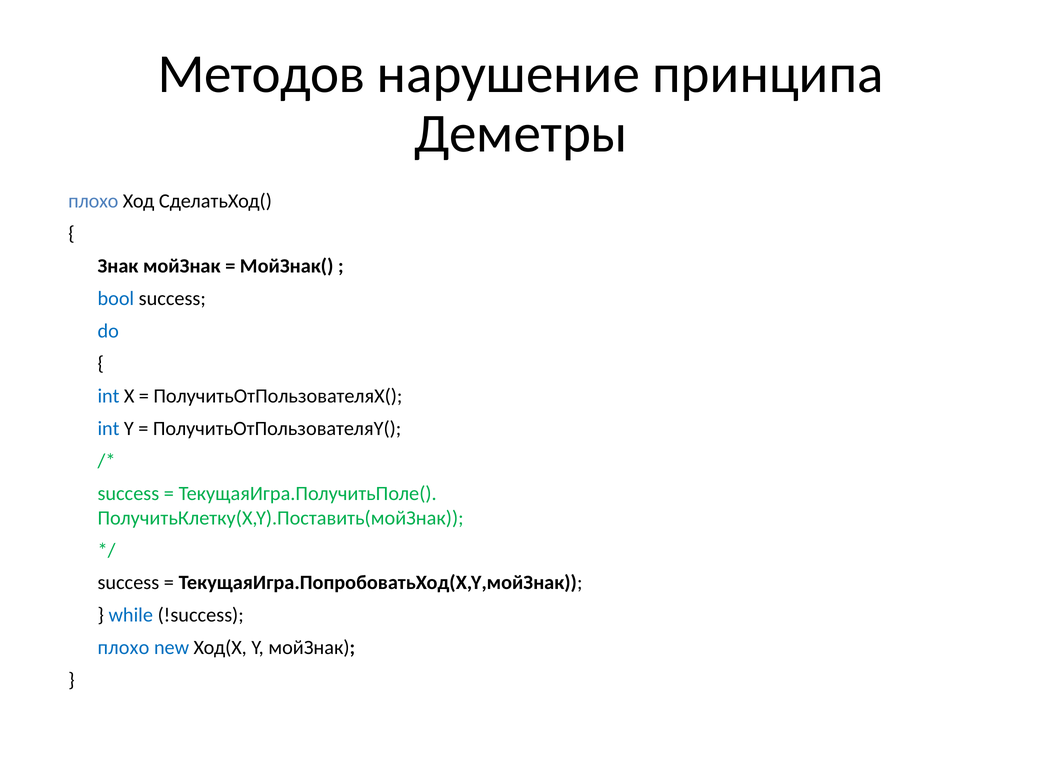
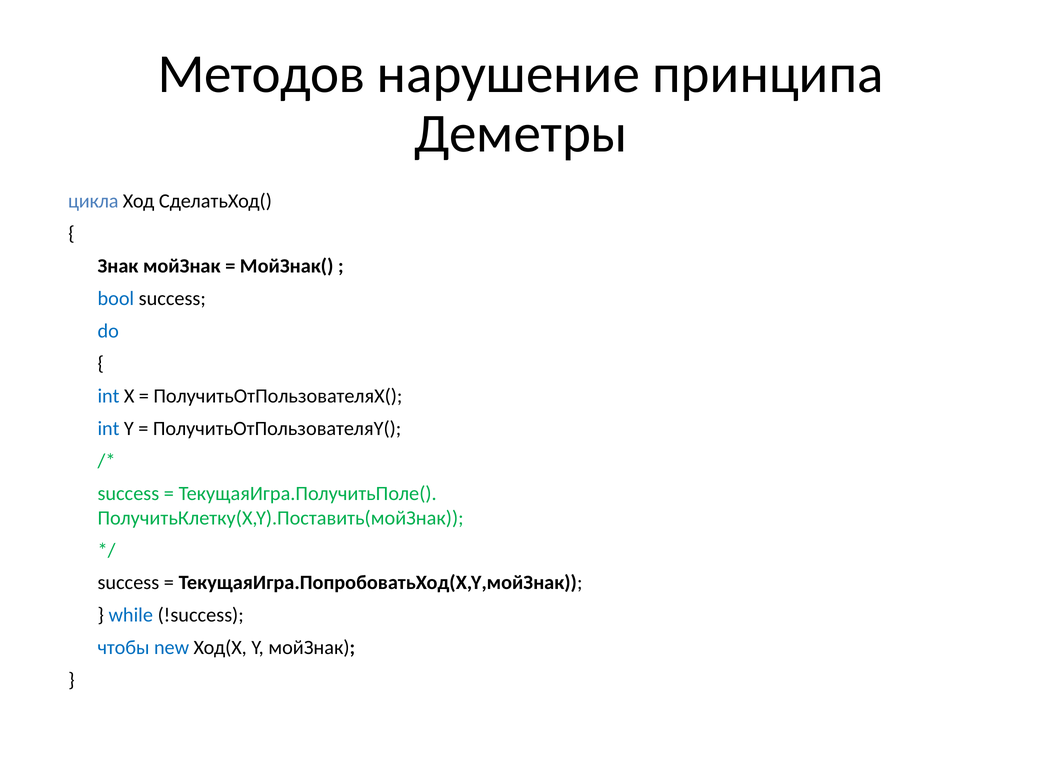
плохо at (93, 201): плохо -> цикла
плохо at (123, 647): плохо -> чтобы
